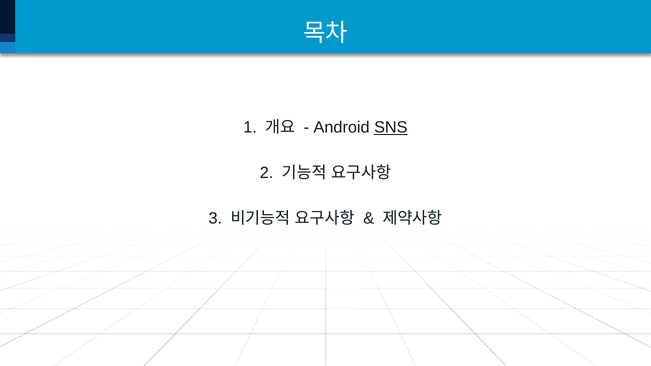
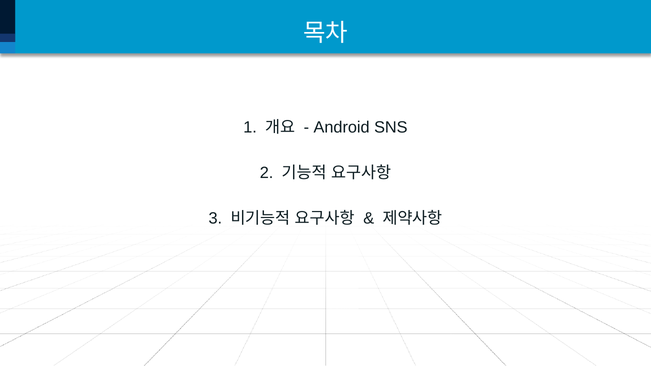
SNS underline: present -> none
